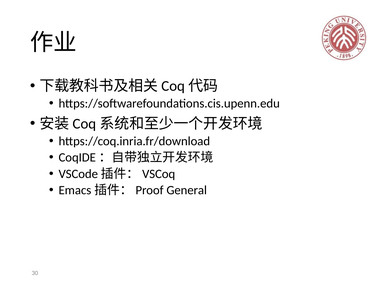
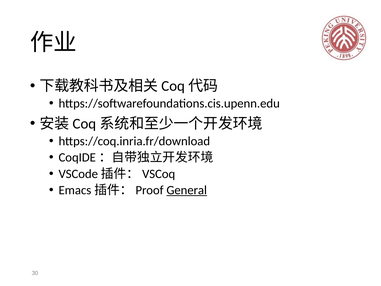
General underline: none -> present
